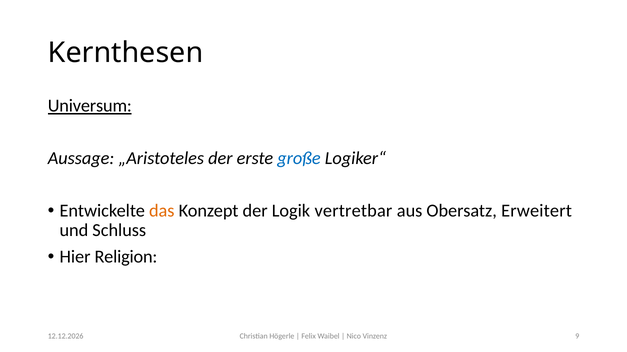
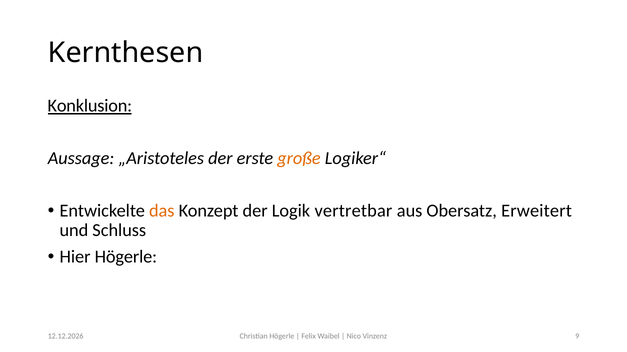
Universum: Universum -> Konklusion
große colour: blue -> orange
Hier Religion: Religion -> Högerle
